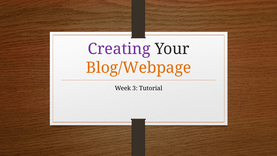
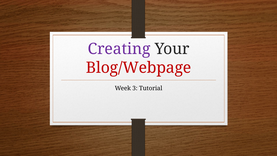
Blog/Webpage colour: orange -> red
